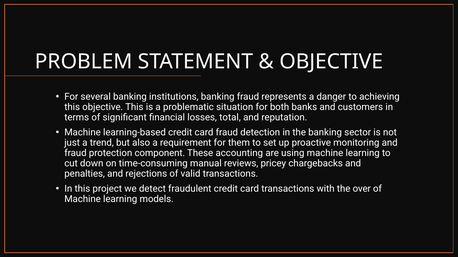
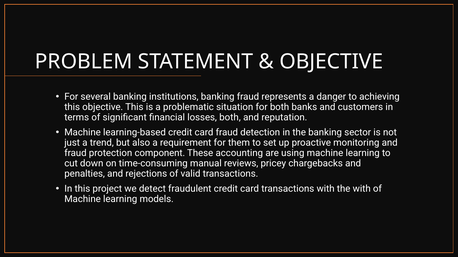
losses total: total -> both
the over: over -> with
